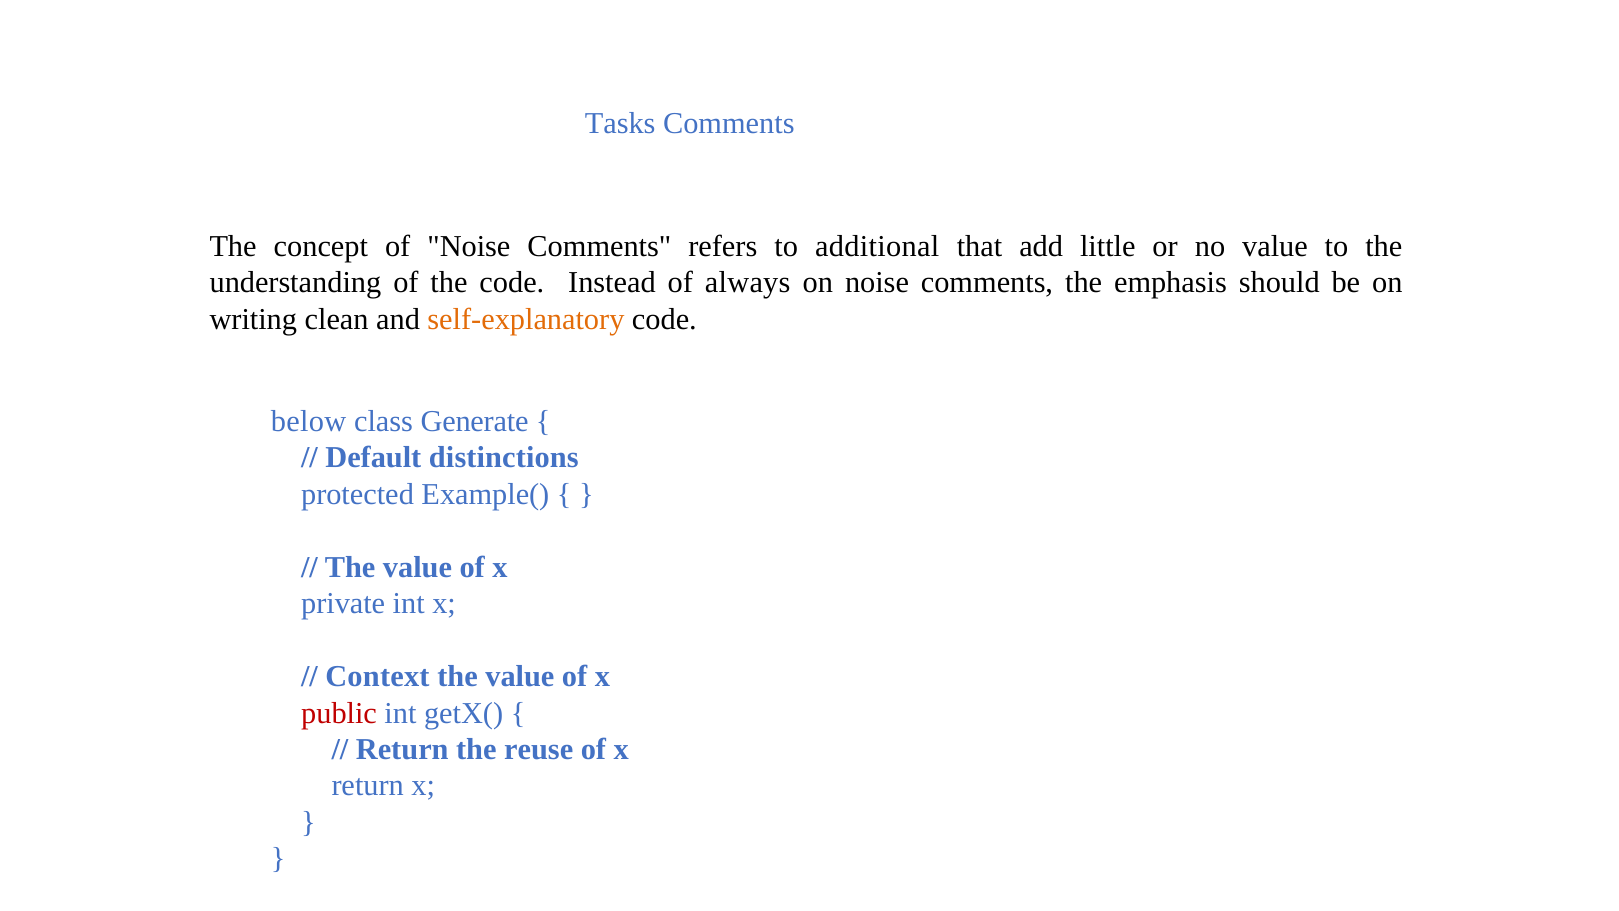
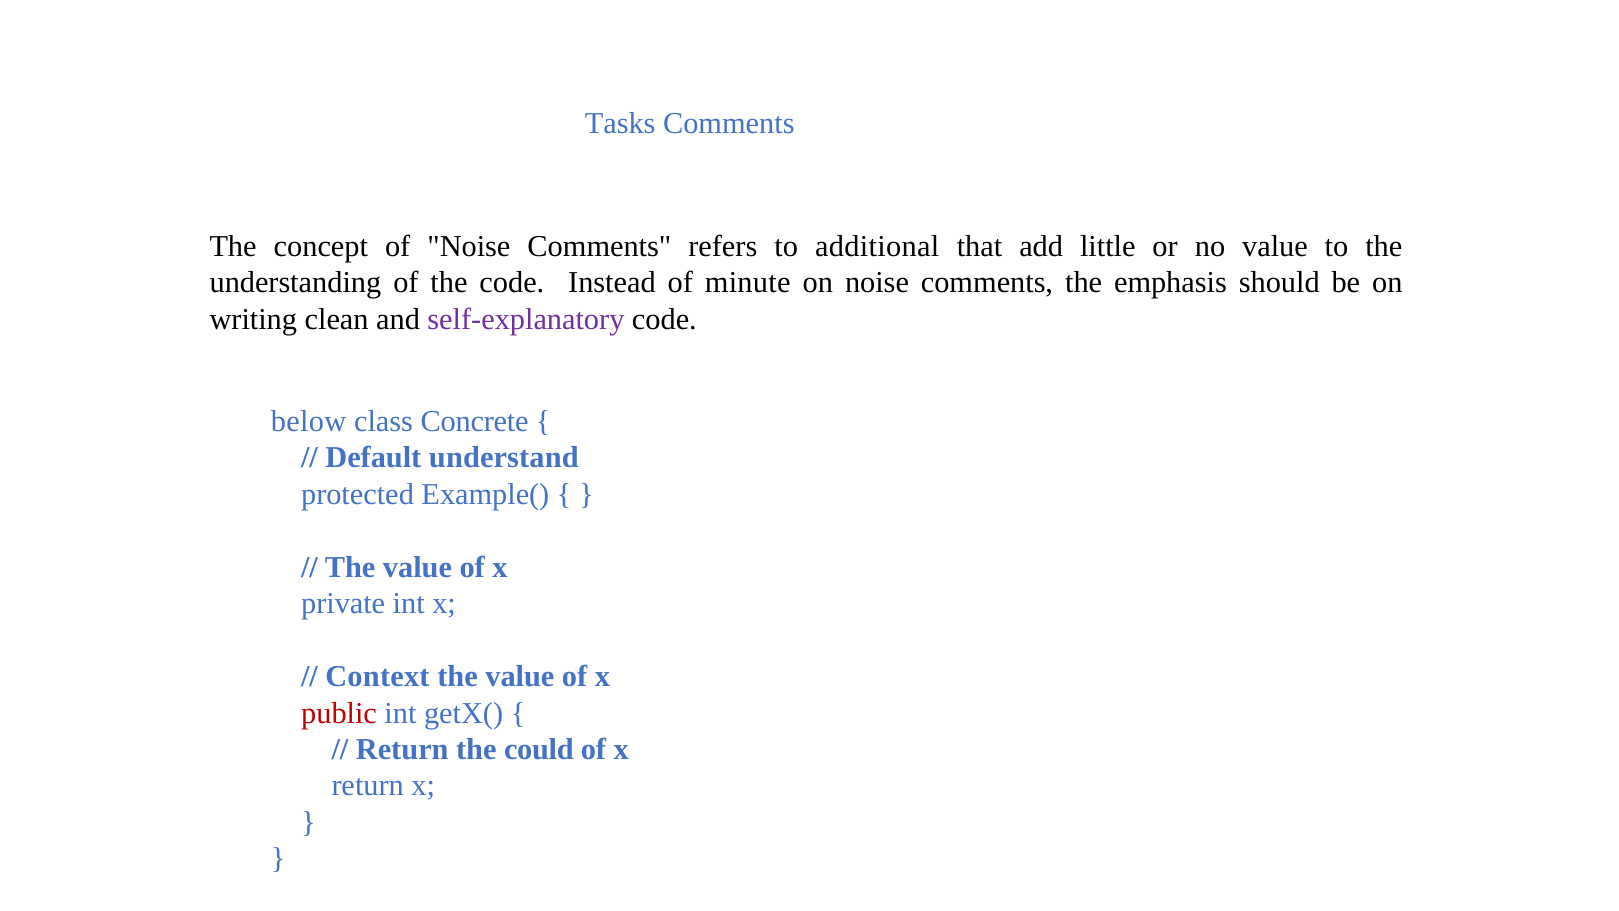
always: always -> minute
self-explanatory colour: orange -> purple
Generate: Generate -> Concrete
distinctions: distinctions -> understand
reuse: reuse -> could
